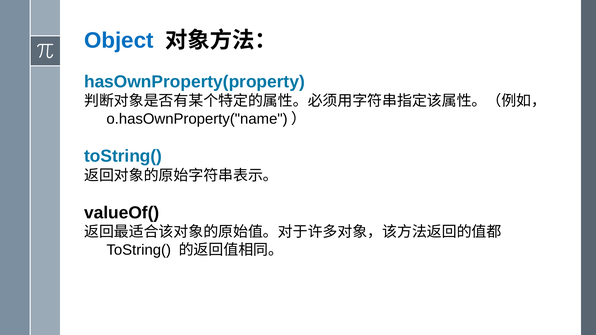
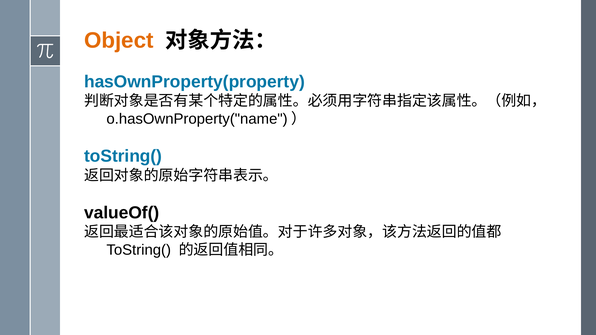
Object colour: blue -> orange
